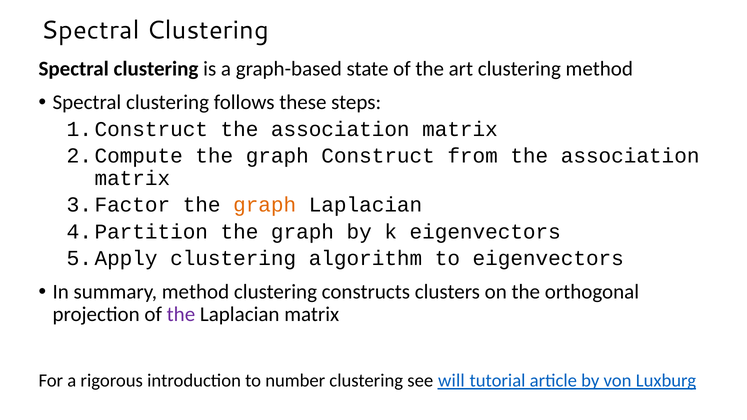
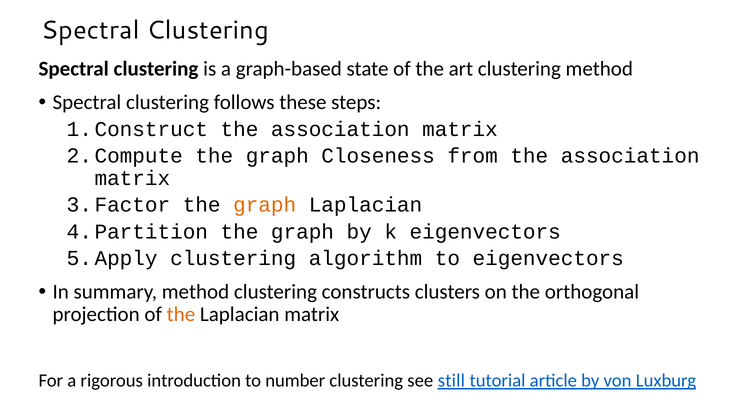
Construct: Construct -> Closeness
the at (181, 315) colour: purple -> orange
will: will -> still
